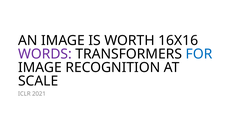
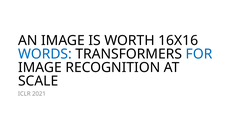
WORDS colour: purple -> blue
